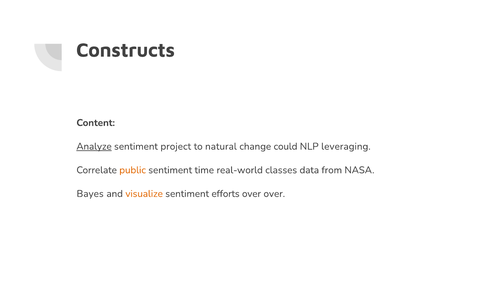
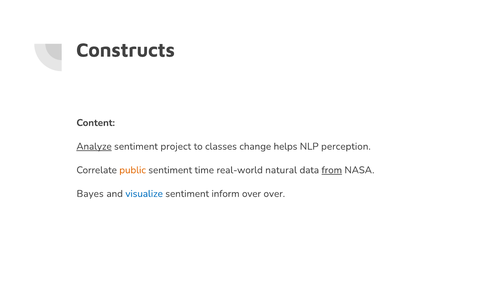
natural: natural -> classes
could: could -> helps
leveraging: leveraging -> perception
classes: classes -> natural
from underline: none -> present
visualize colour: orange -> blue
efforts: efforts -> inform
